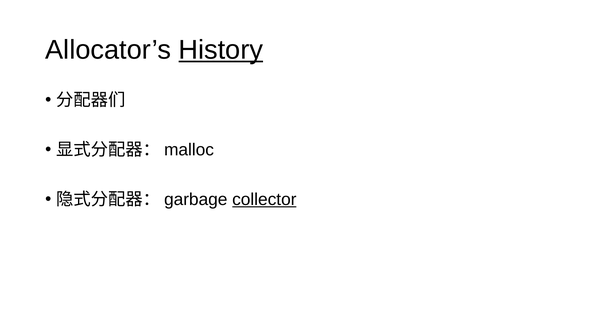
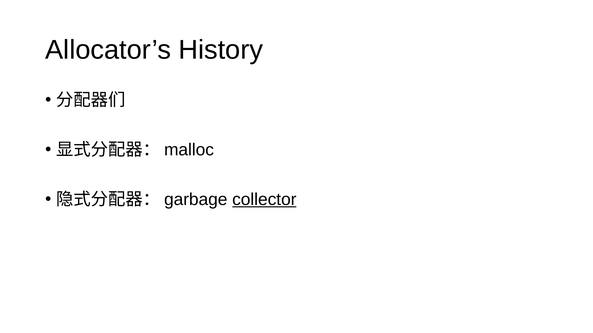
History underline: present -> none
